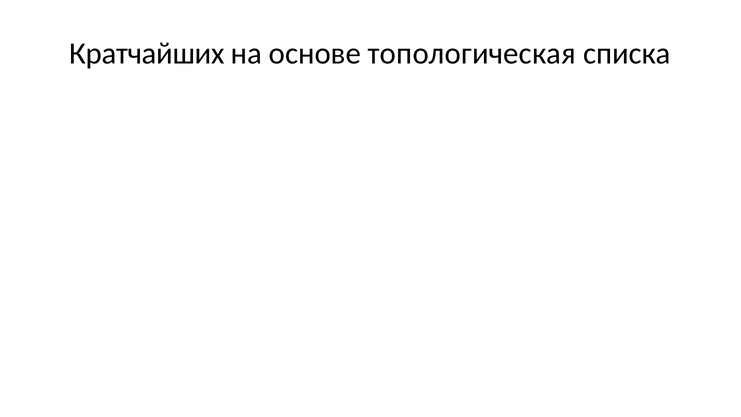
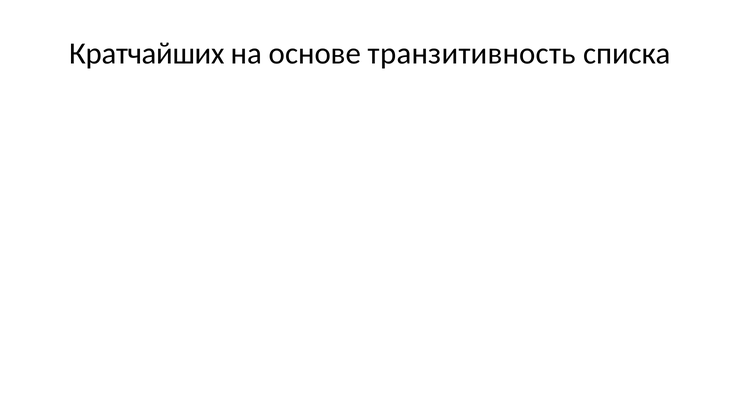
топологическая: топологическая -> транзитивность
